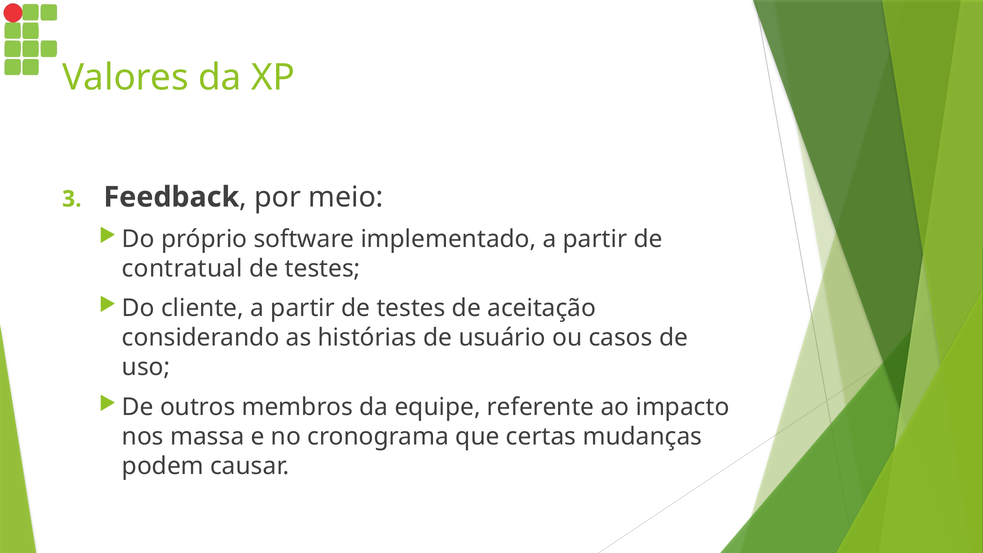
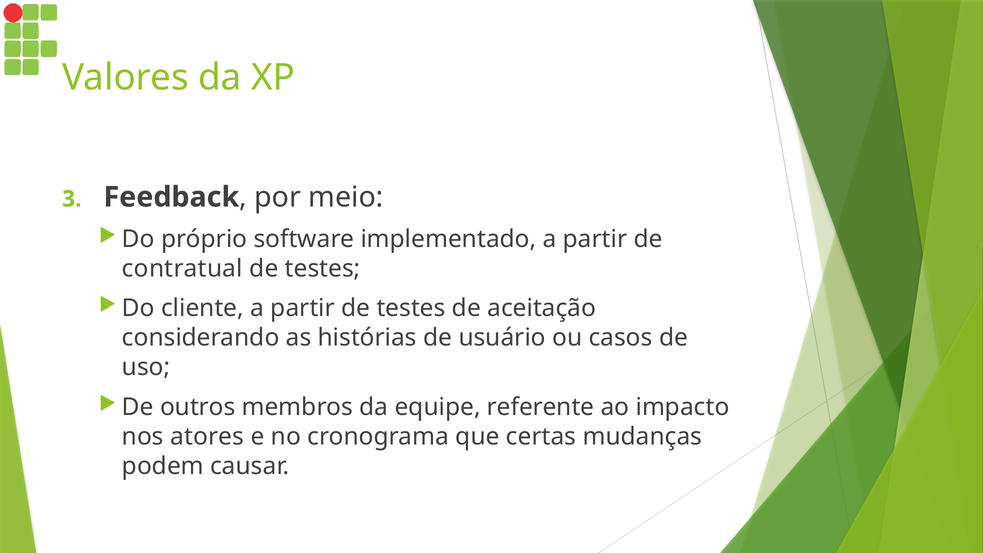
massa: massa -> atores
